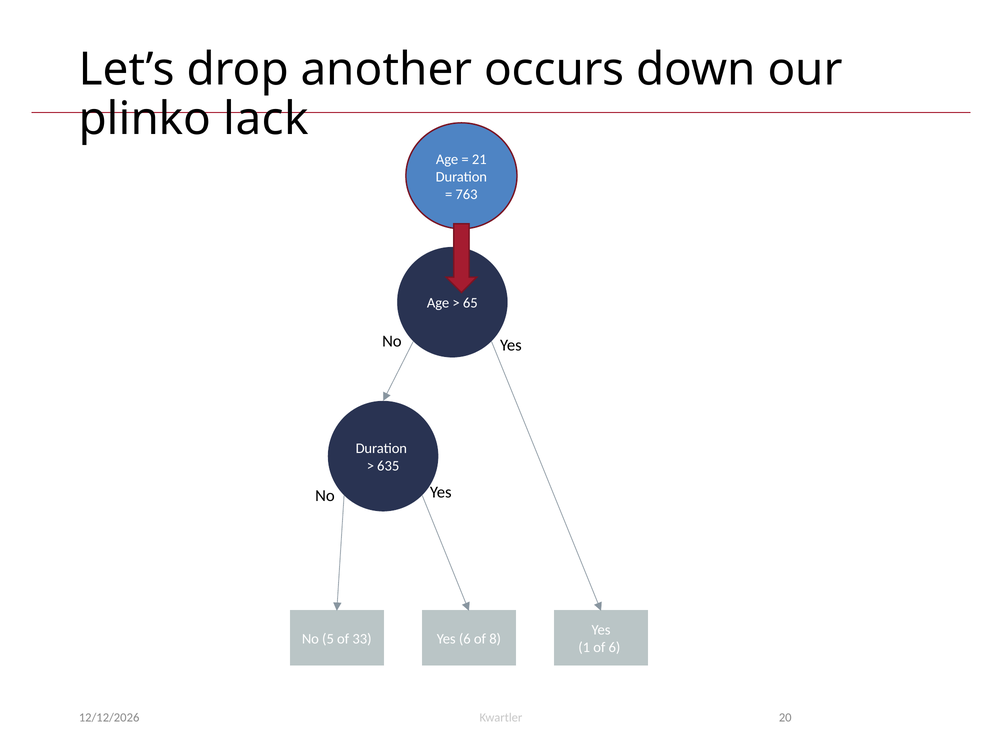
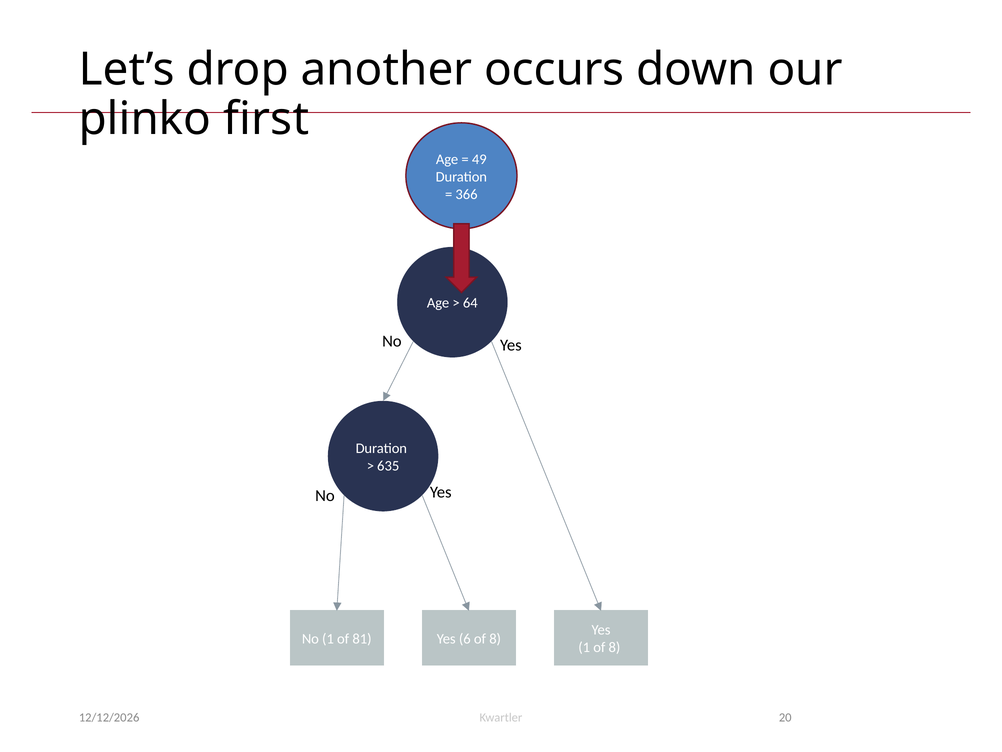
lack: lack -> first
21: 21 -> 49
763: 763 -> 366
65: 65 -> 64
No 5: 5 -> 1
33: 33 -> 81
1 of 6: 6 -> 8
